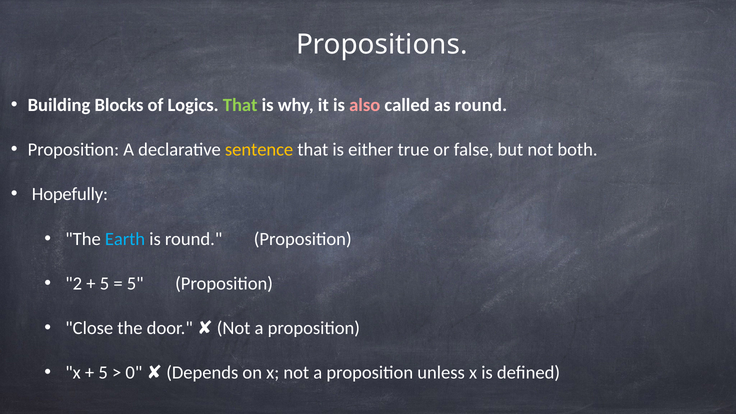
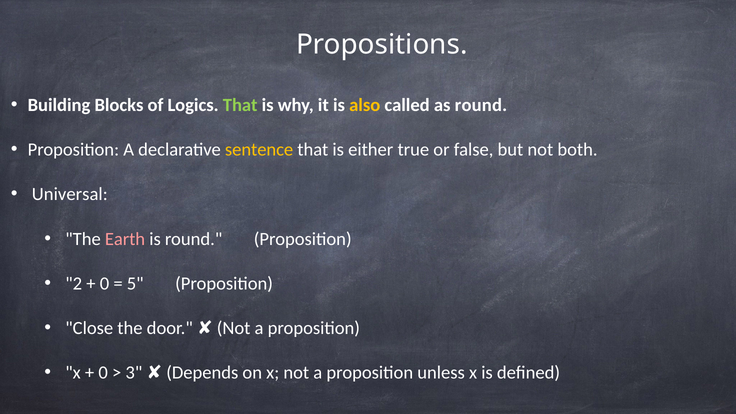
also colour: pink -> yellow
Hopefully: Hopefully -> Universal
Earth colour: light blue -> pink
5 at (104, 284): 5 -> 0
5 at (103, 373): 5 -> 0
0: 0 -> 3
